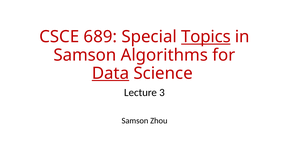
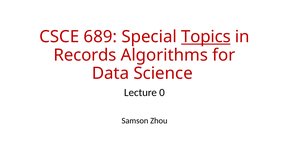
Samson at (85, 55): Samson -> Records
Data underline: present -> none
3: 3 -> 0
